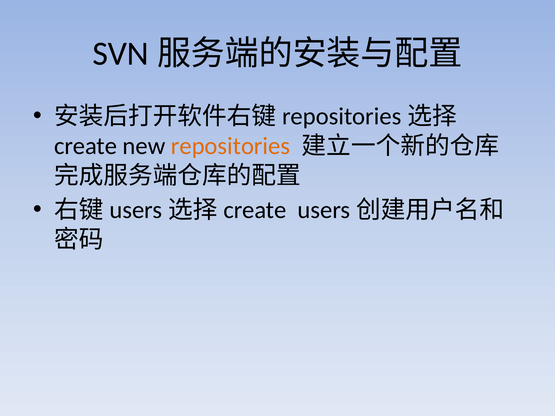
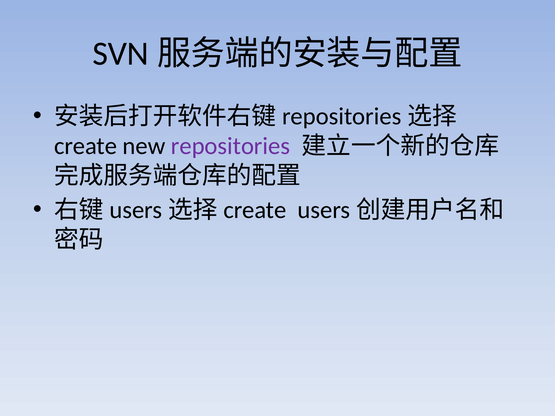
repositories colour: orange -> purple
